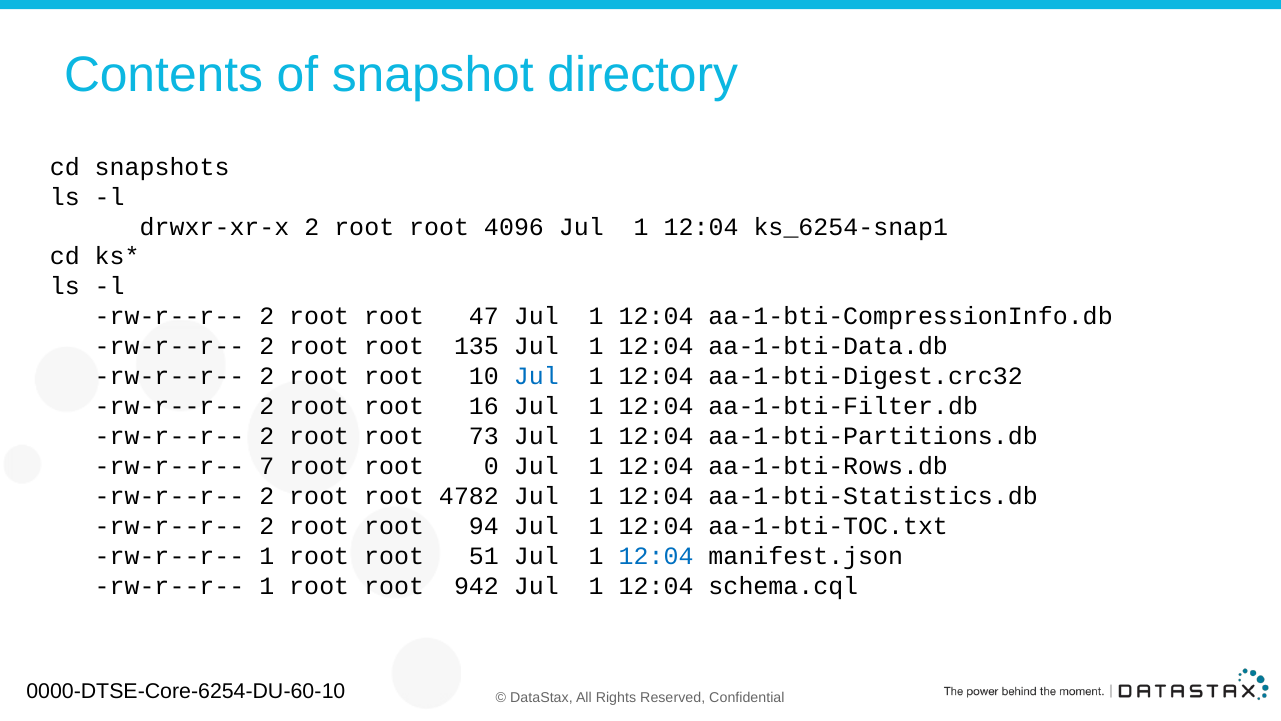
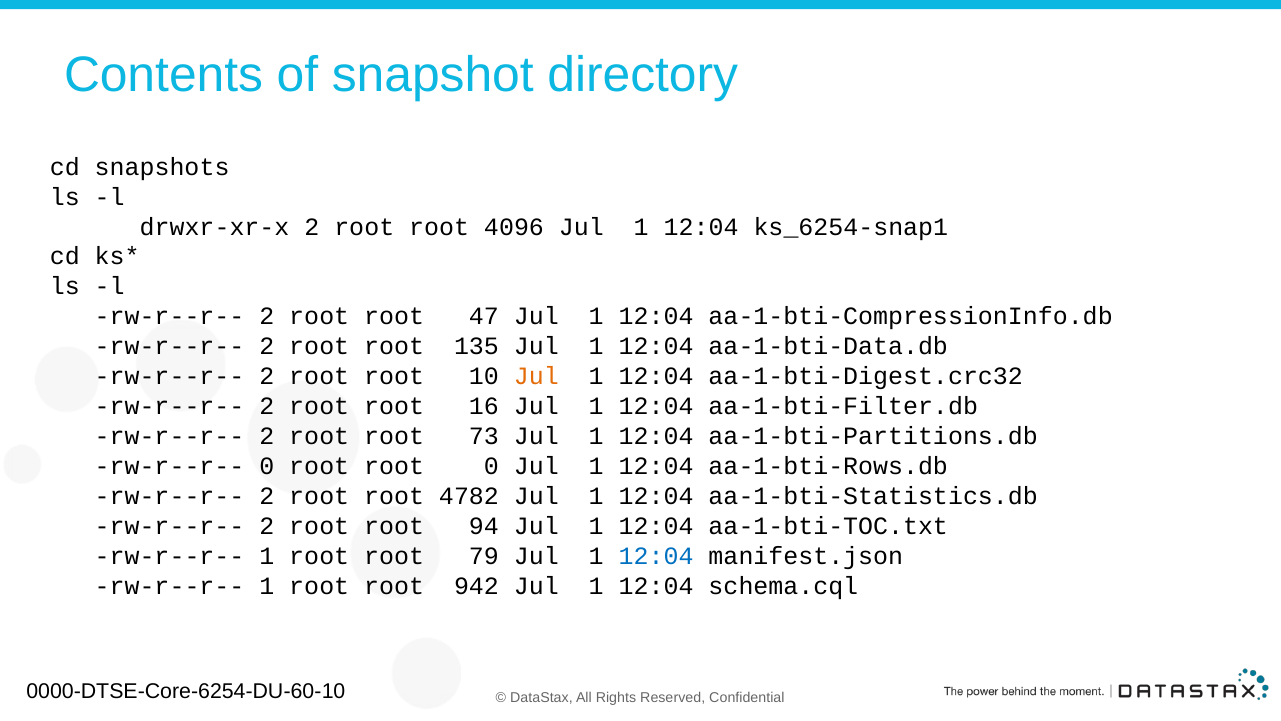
Jul at (536, 376) colour: blue -> orange
rw-r--r-- 7: 7 -> 0
51: 51 -> 79
